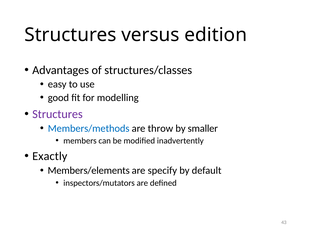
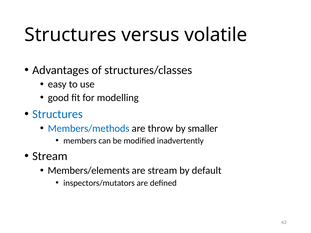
edition: edition -> volatile
Structures at (57, 114) colour: purple -> blue
Exactly at (50, 156): Exactly -> Stream
are specify: specify -> stream
